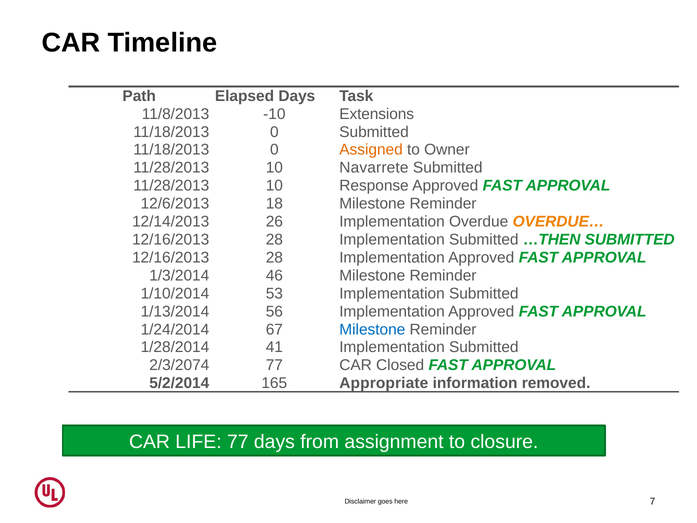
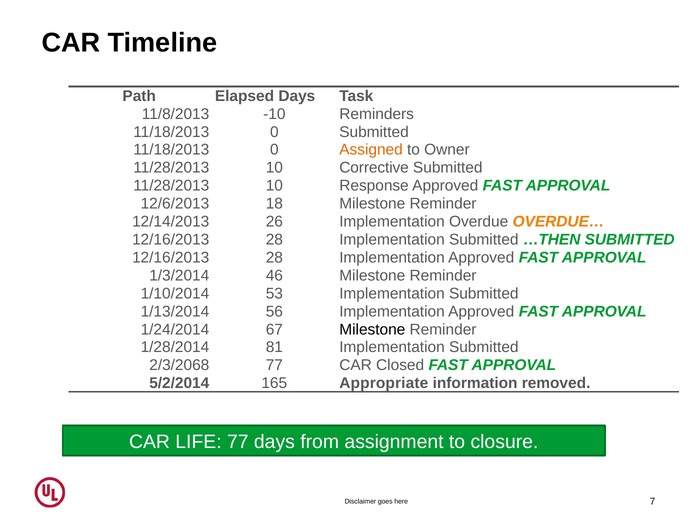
Extensions: Extensions -> Reminders
Navarrete: Navarrete -> Corrective
Milestone at (372, 329) colour: blue -> black
41: 41 -> 81
2/3/2074: 2/3/2074 -> 2/3/2068
